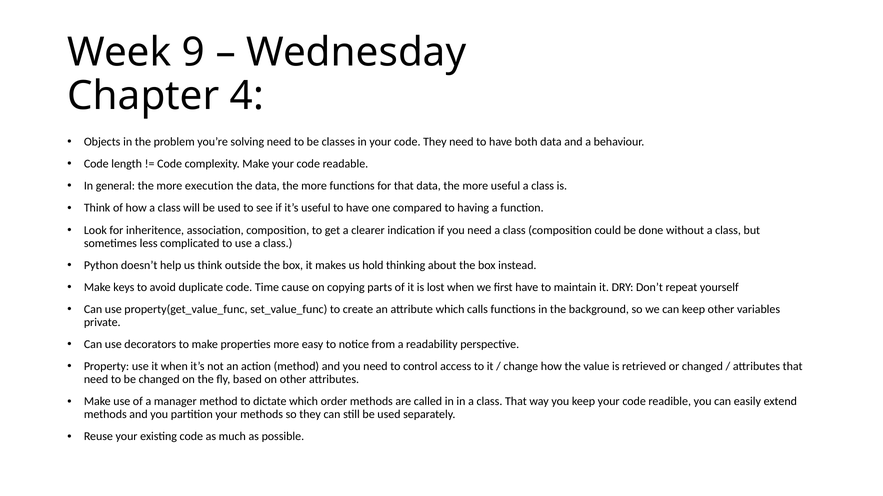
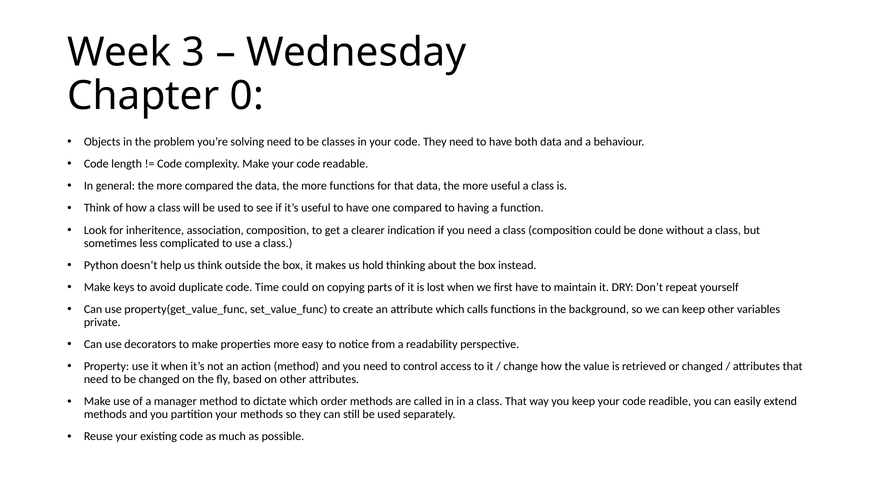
9: 9 -> 3
4: 4 -> 0
more execution: execution -> compared
Time cause: cause -> could
